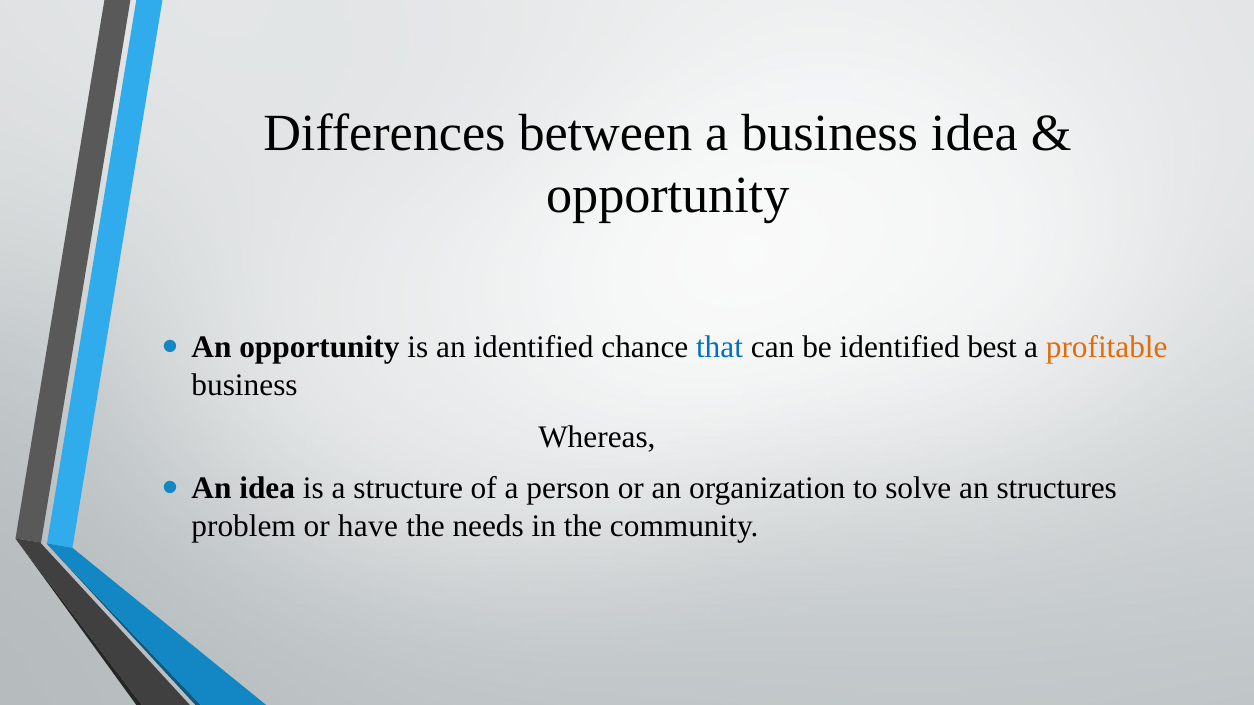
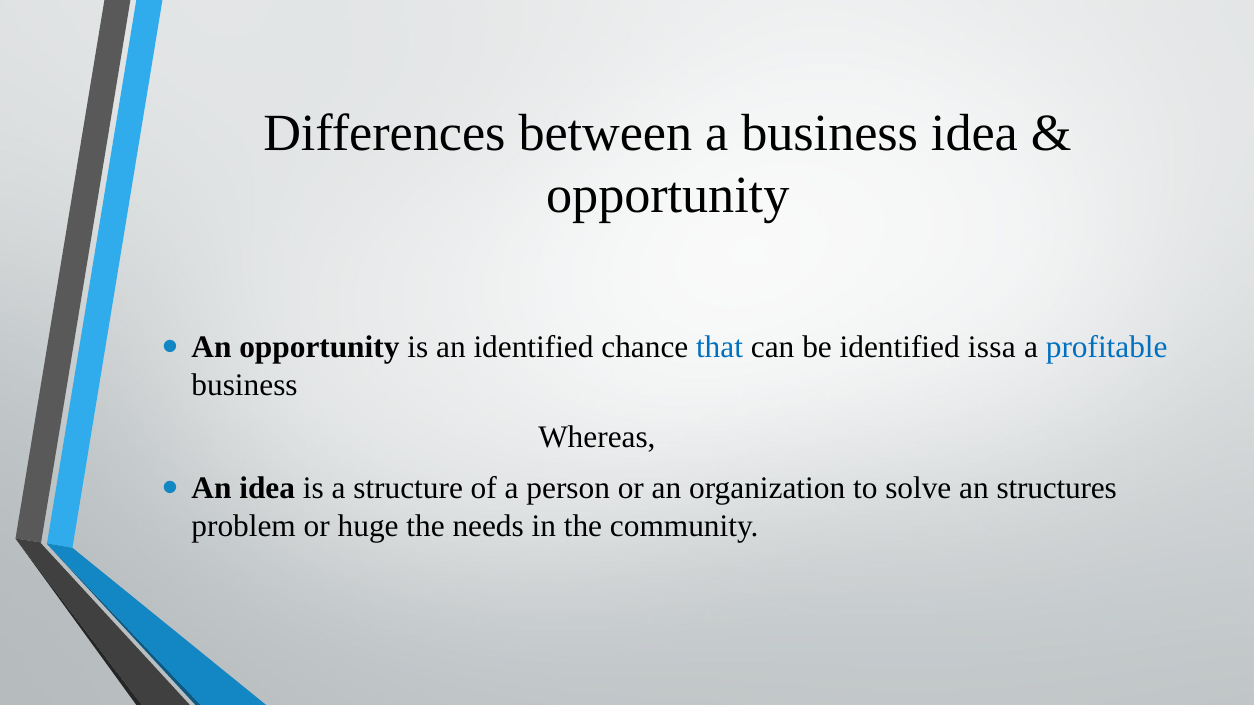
best: best -> issa
profitable colour: orange -> blue
have: have -> huge
